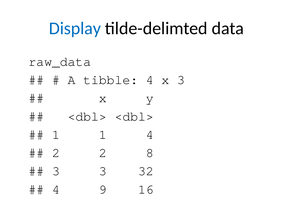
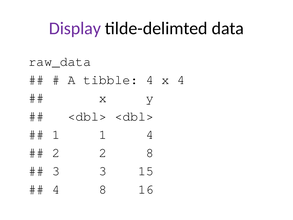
Display colour: blue -> purple
x 3: 3 -> 4
32: 32 -> 15
4 9: 9 -> 8
